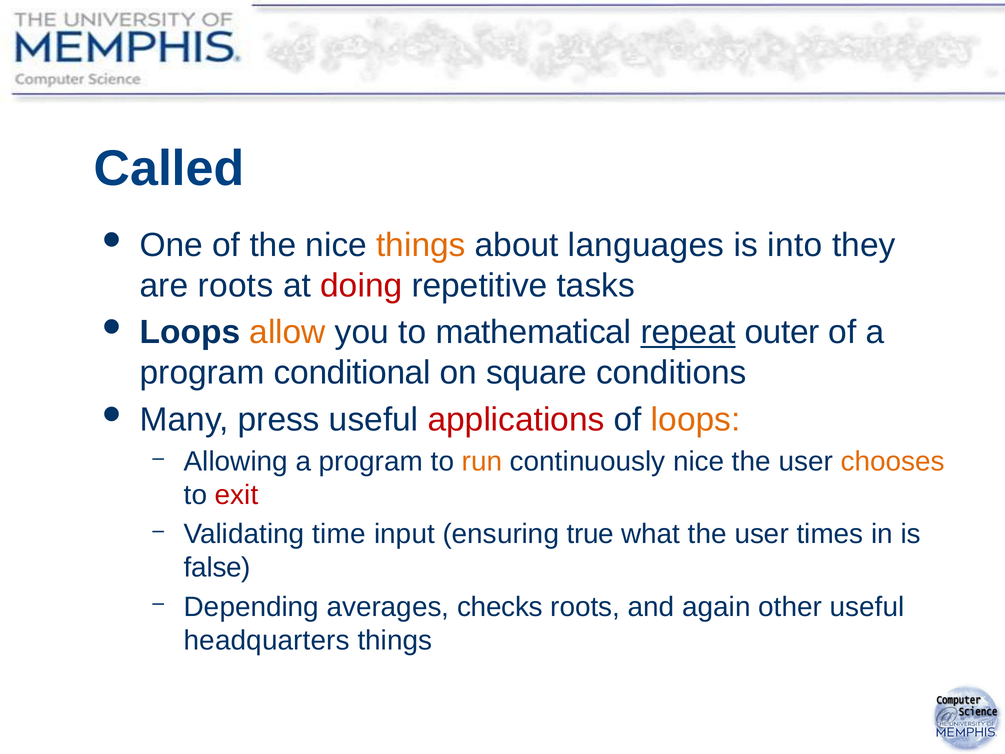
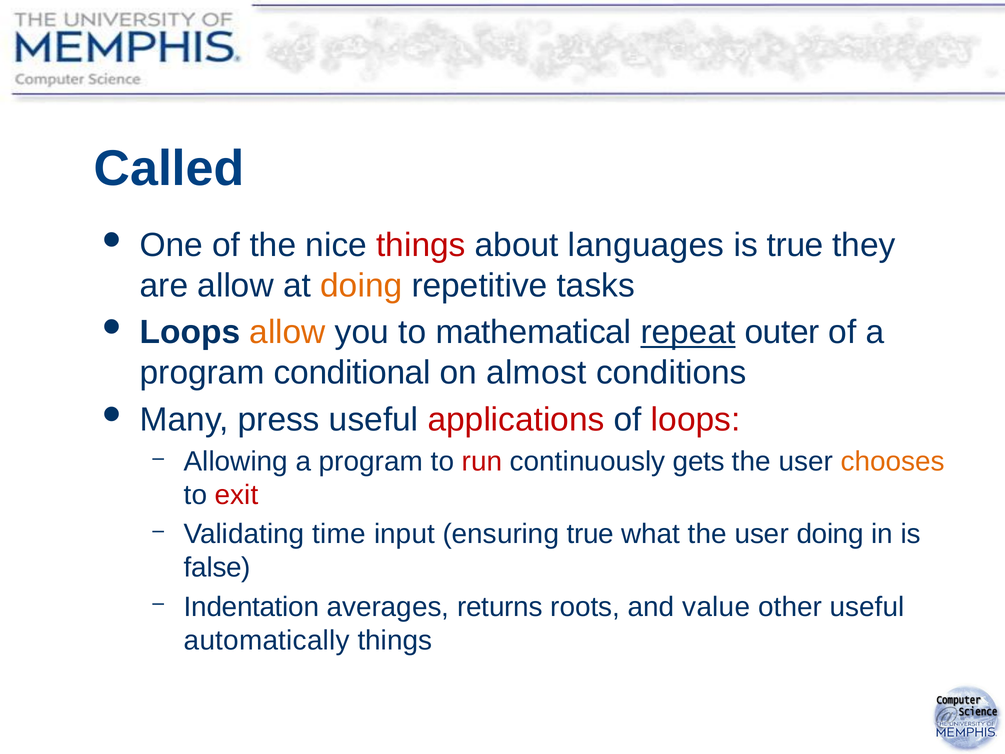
things at (421, 245) colour: orange -> red
is into: into -> true
are roots: roots -> allow
doing at (361, 285) colour: red -> orange
square: square -> almost
loops at (696, 419) colour: orange -> red
run colour: orange -> red
continuously nice: nice -> gets
user times: times -> doing
Depending: Depending -> Indentation
checks: checks -> returns
again: again -> value
headquarters: headquarters -> automatically
